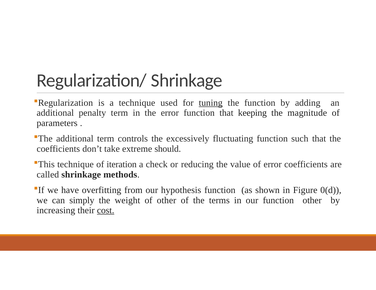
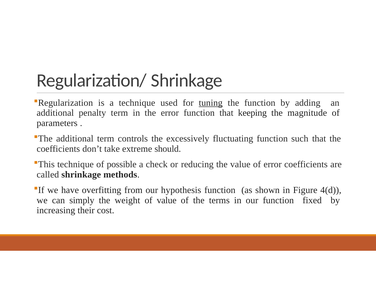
iteration: iteration -> possible
0(d: 0(d -> 4(d
of other: other -> value
function other: other -> fixed
cost underline: present -> none
